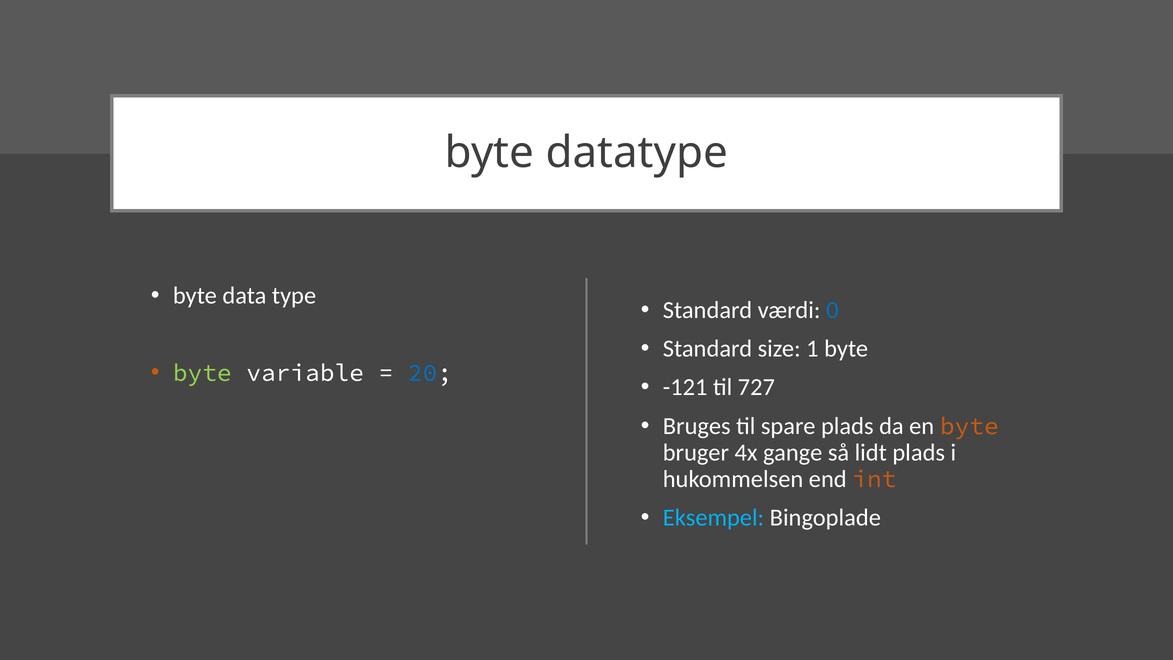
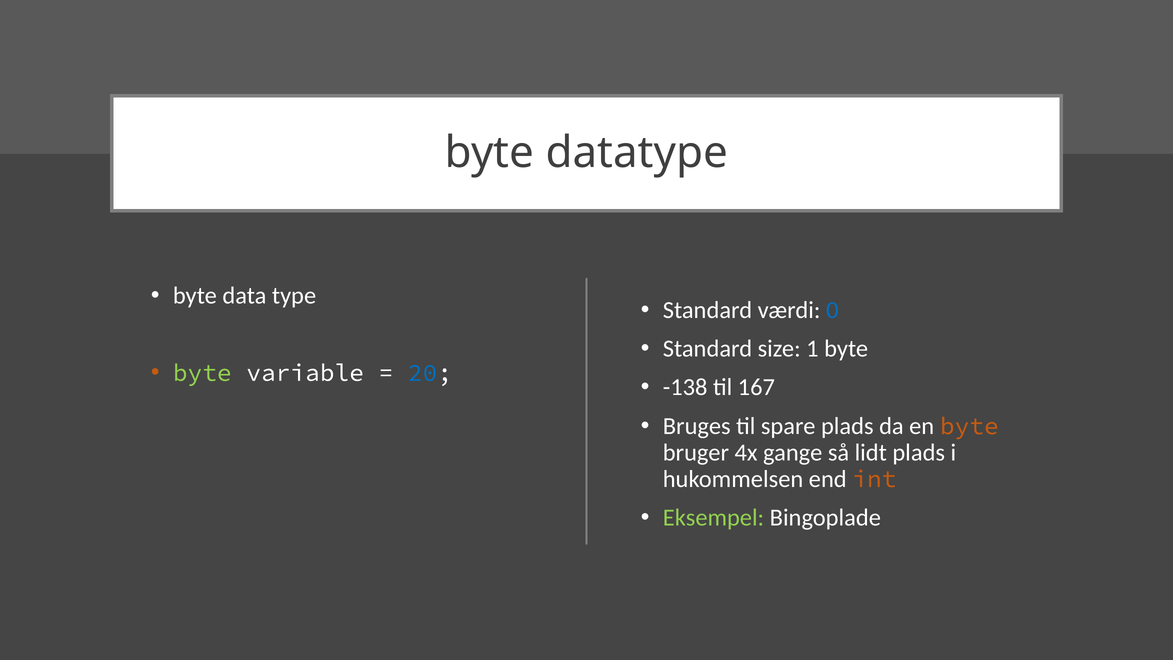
-121: -121 -> -138
727: 727 -> 167
Eksempel colour: light blue -> light green
